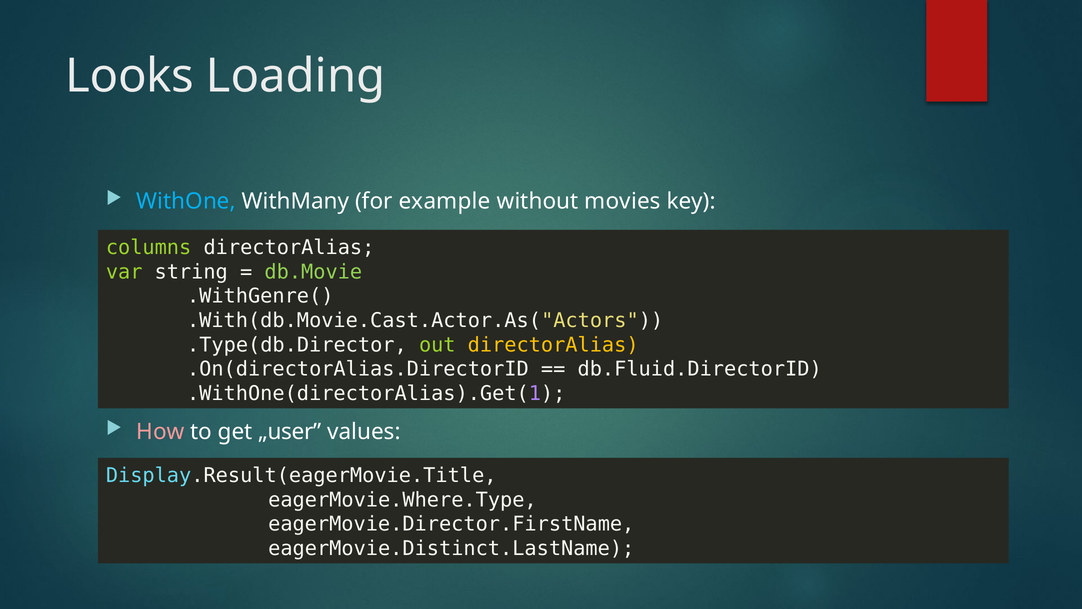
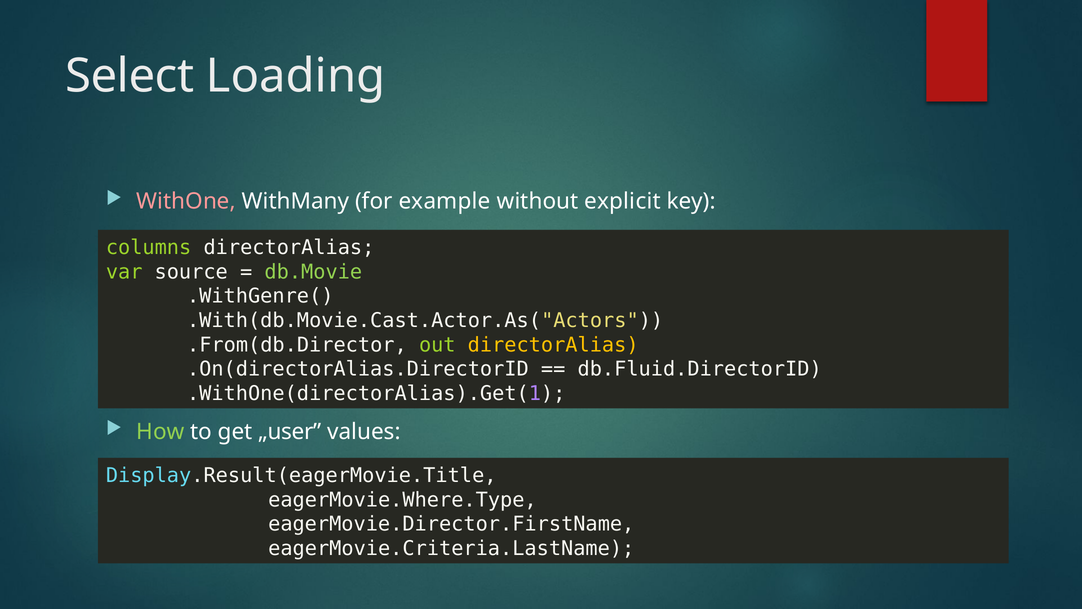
Looks: Looks -> Select
WithOne colour: light blue -> pink
movies: movies -> explicit
string: string -> source
.Type(db.Director: .Type(db.Director -> .From(db.Director
How colour: pink -> light green
eagerMovie.Distinct.LastName: eagerMovie.Distinct.LastName -> eagerMovie.Criteria.LastName
